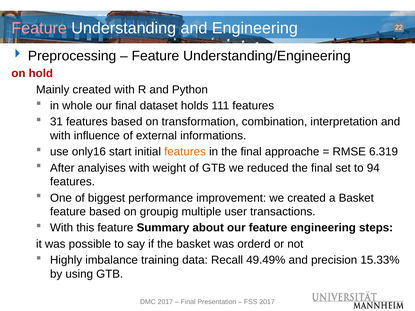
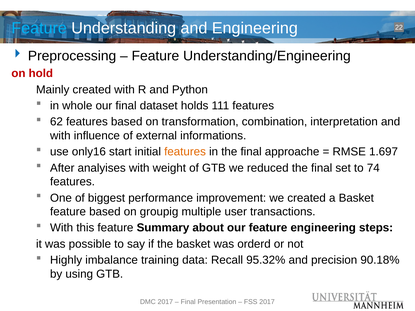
Feature at (39, 28) colour: pink -> light blue
31: 31 -> 62
6.319: 6.319 -> 1.697
94: 94 -> 74
49.49%: 49.49% -> 95.32%
15.33%: 15.33% -> 90.18%
